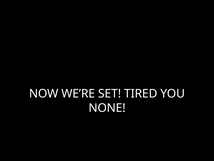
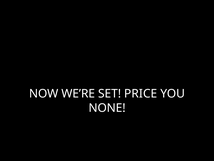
TIRED: TIRED -> PRICE
